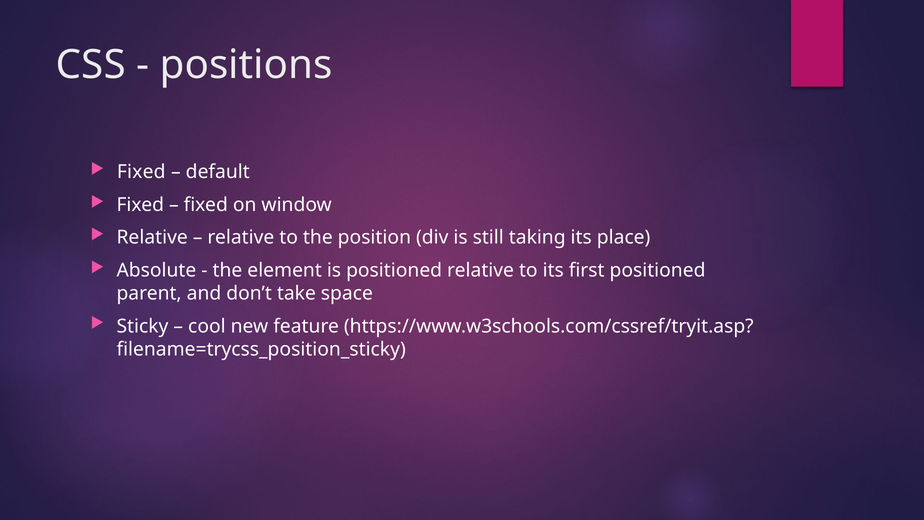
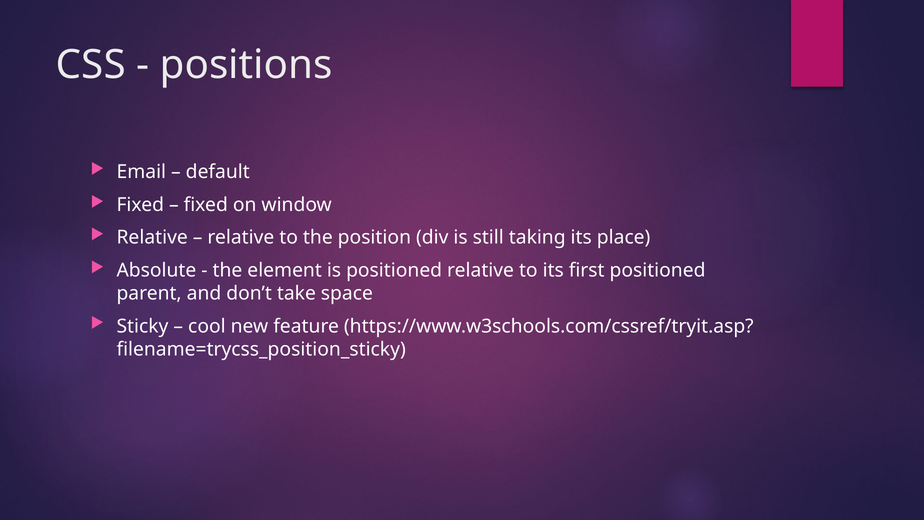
Fixed at (141, 172): Fixed -> Email
